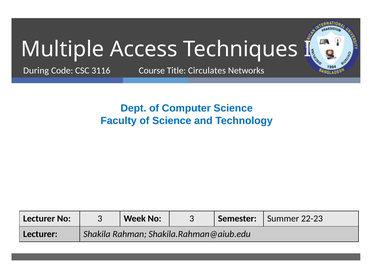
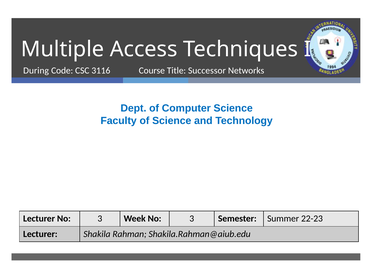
Circulates: Circulates -> Successor
